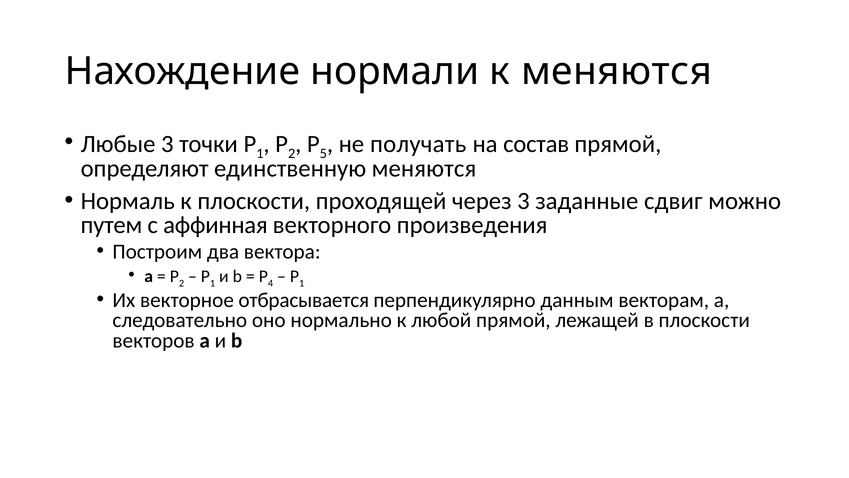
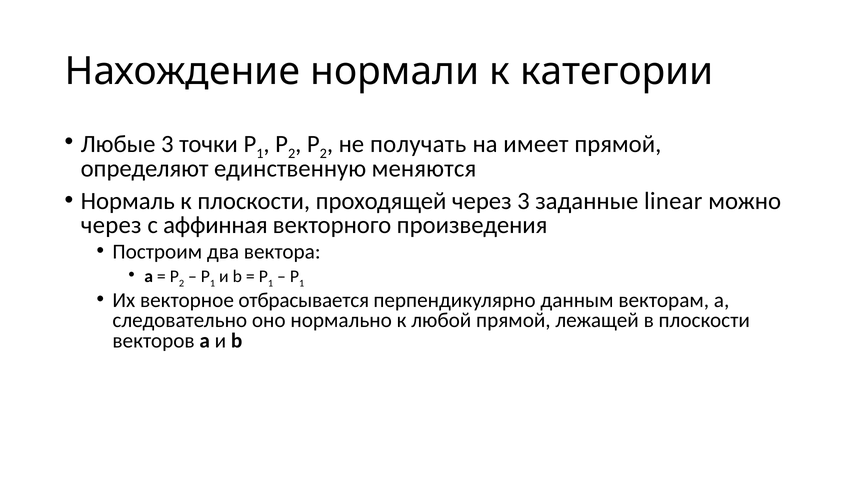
к меняются: меняются -> категории
5 at (323, 153): 5 -> 2
состав: состав -> имеет
сдвиг: сдвиг -> linear
путем at (111, 225): путем -> через
4 at (271, 283): 4 -> 1
